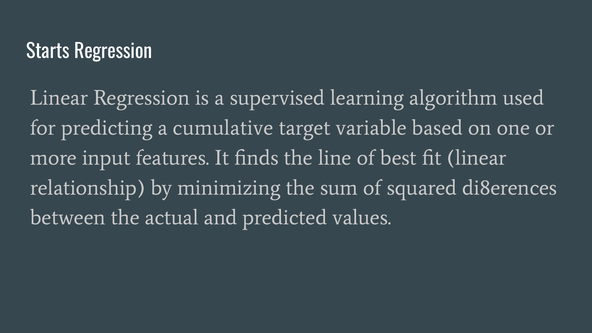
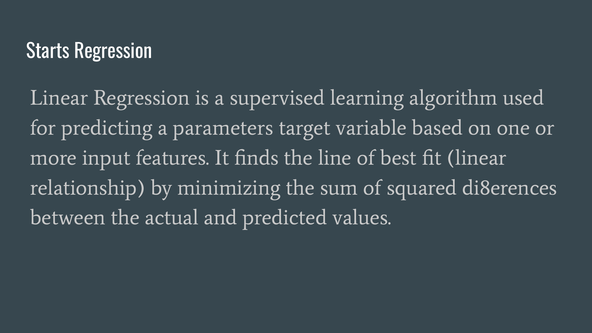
cumulative: cumulative -> parameters
